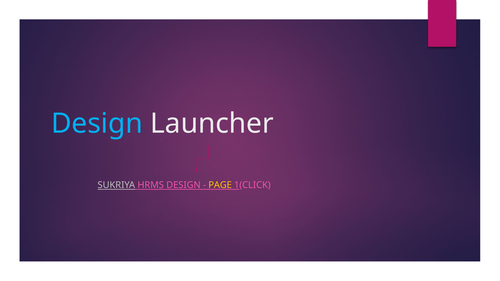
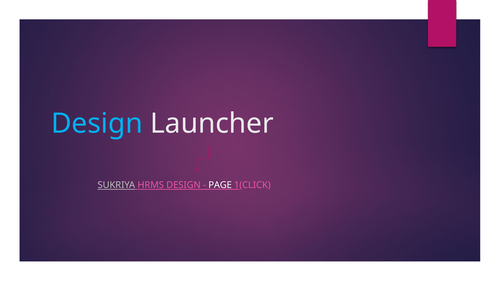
PAGE colour: yellow -> white
